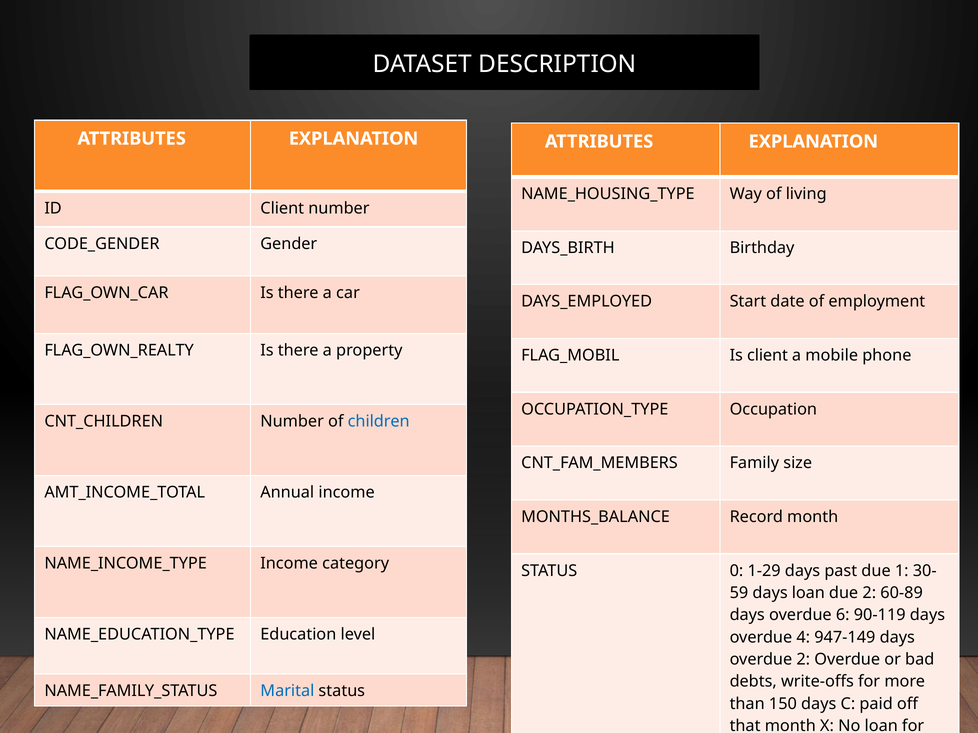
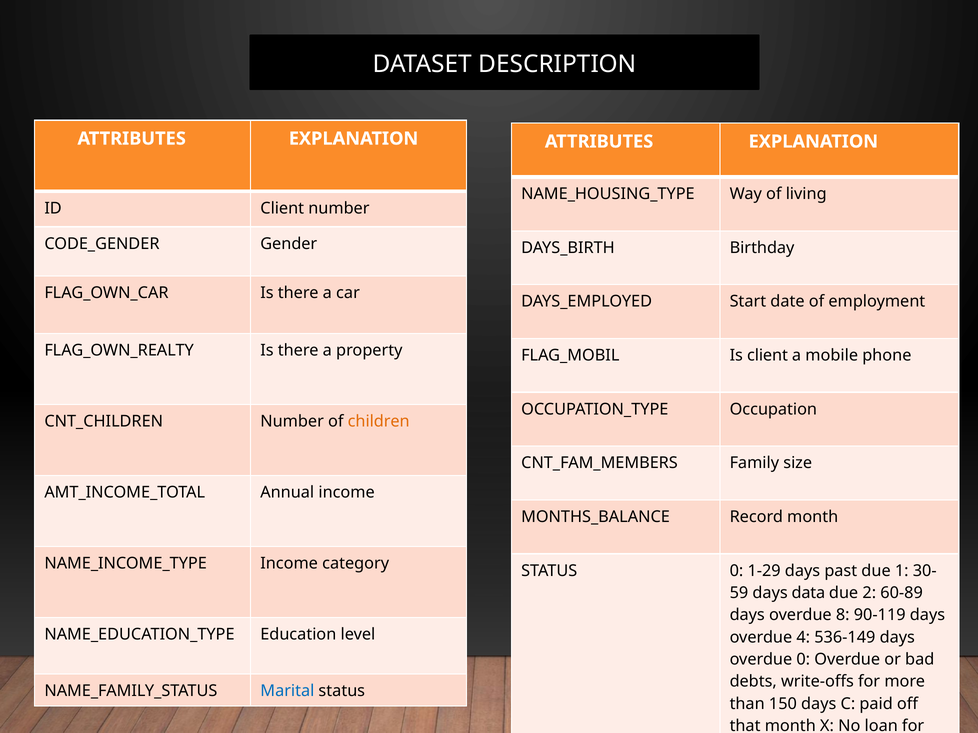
children colour: blue -> orange
days loan: loan -> data
6: 6 -> 8
947-149: 947-149 -> 536-149
overdue 2: 2 -> 0
